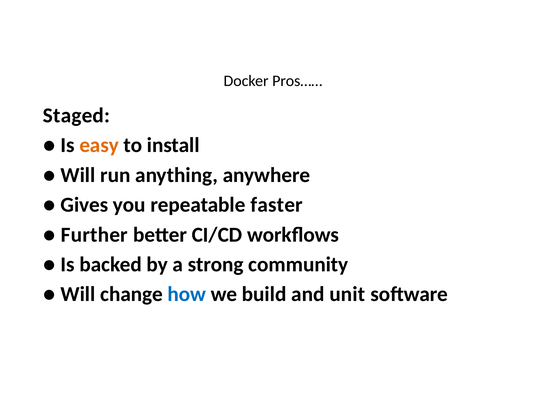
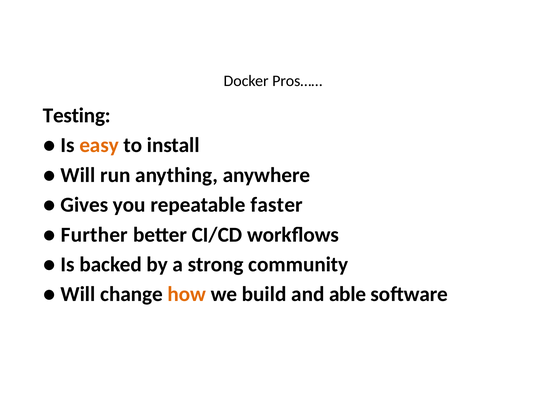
Staged: Staged -> Testing
how colour: blue -> orange
unit: unit -> able
